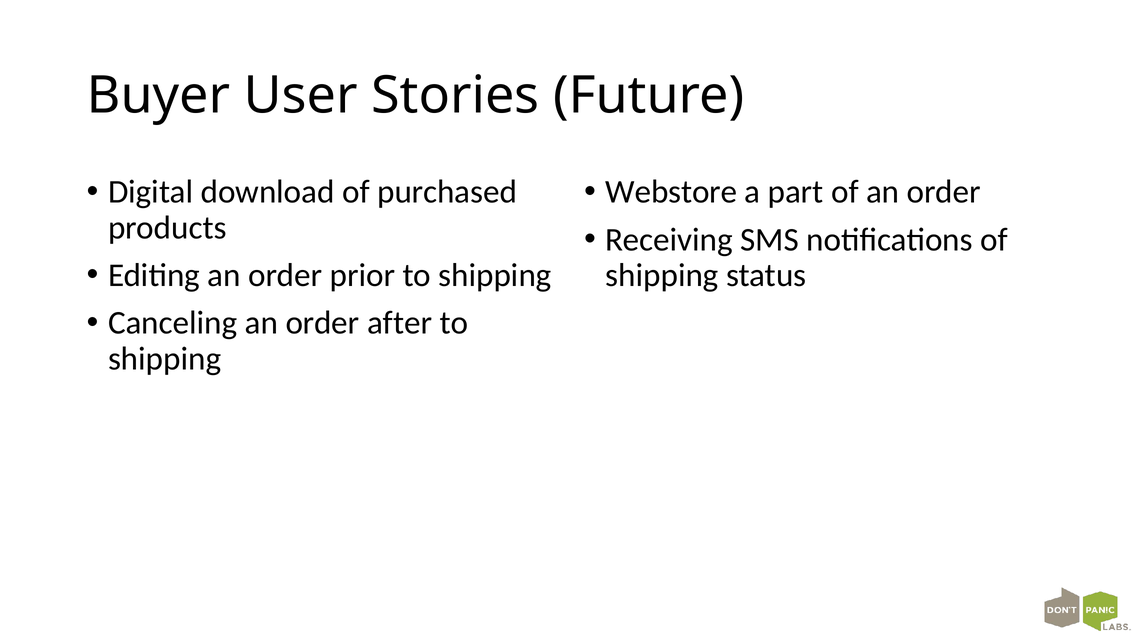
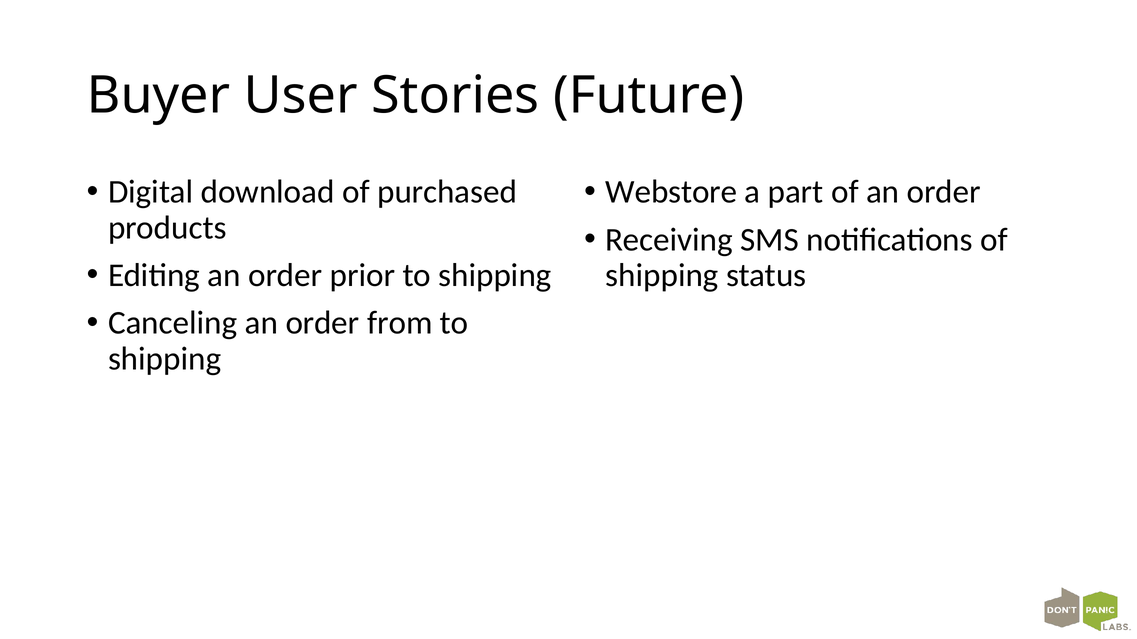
after: after -> from
